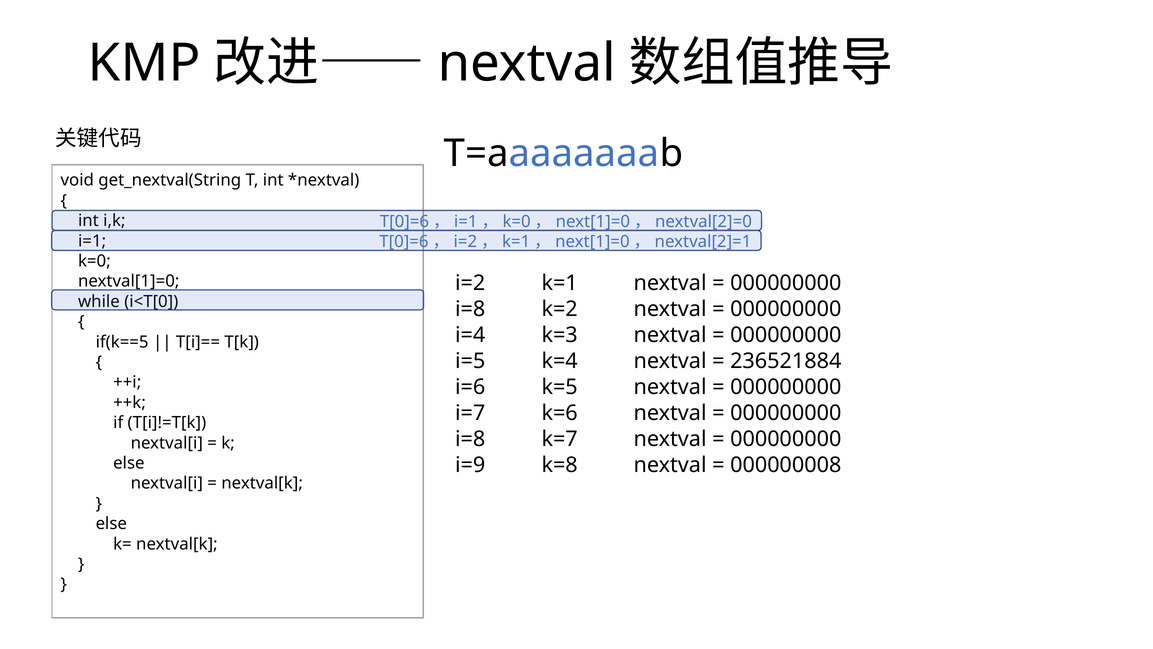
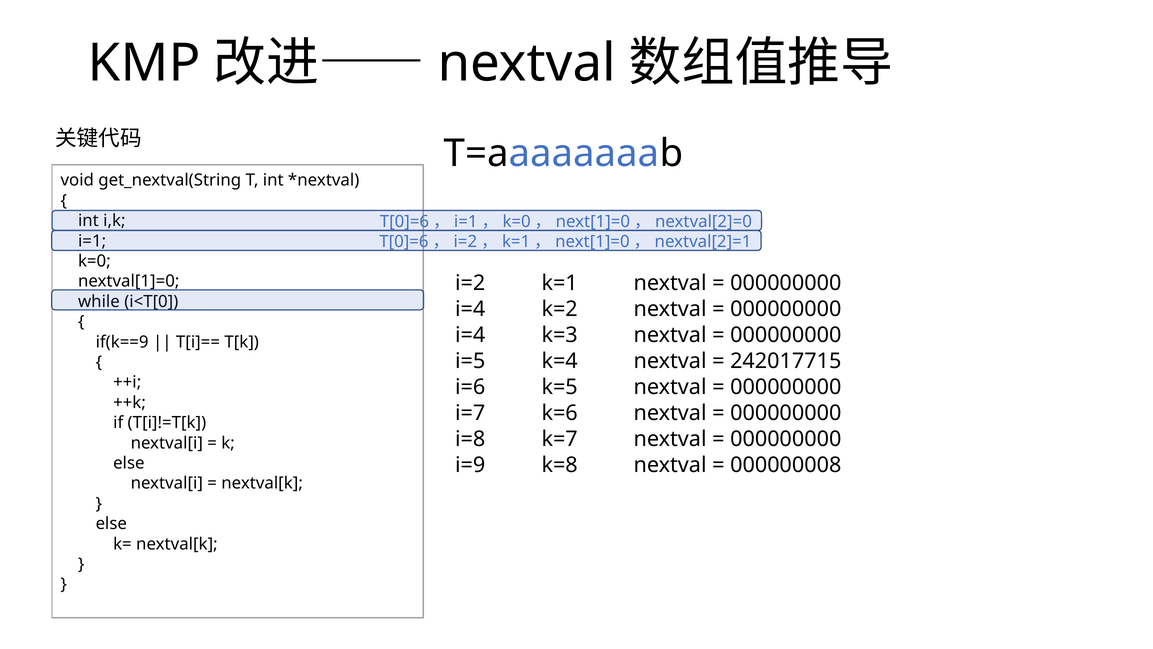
i=8 at (470, 309): i=8 -> i=4
if(k==5: if(k==5 -> if(k==9
236521884: 236521884 -> 242017715
